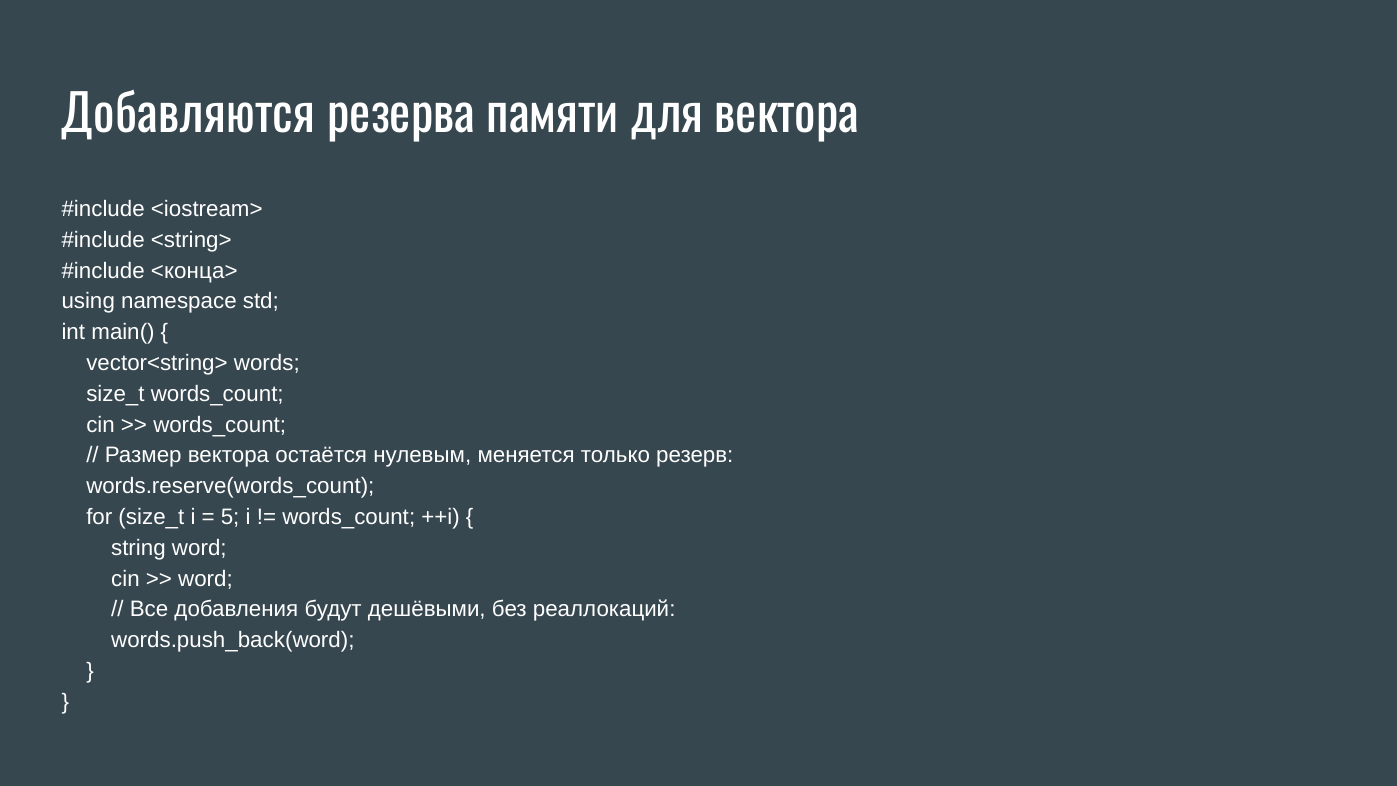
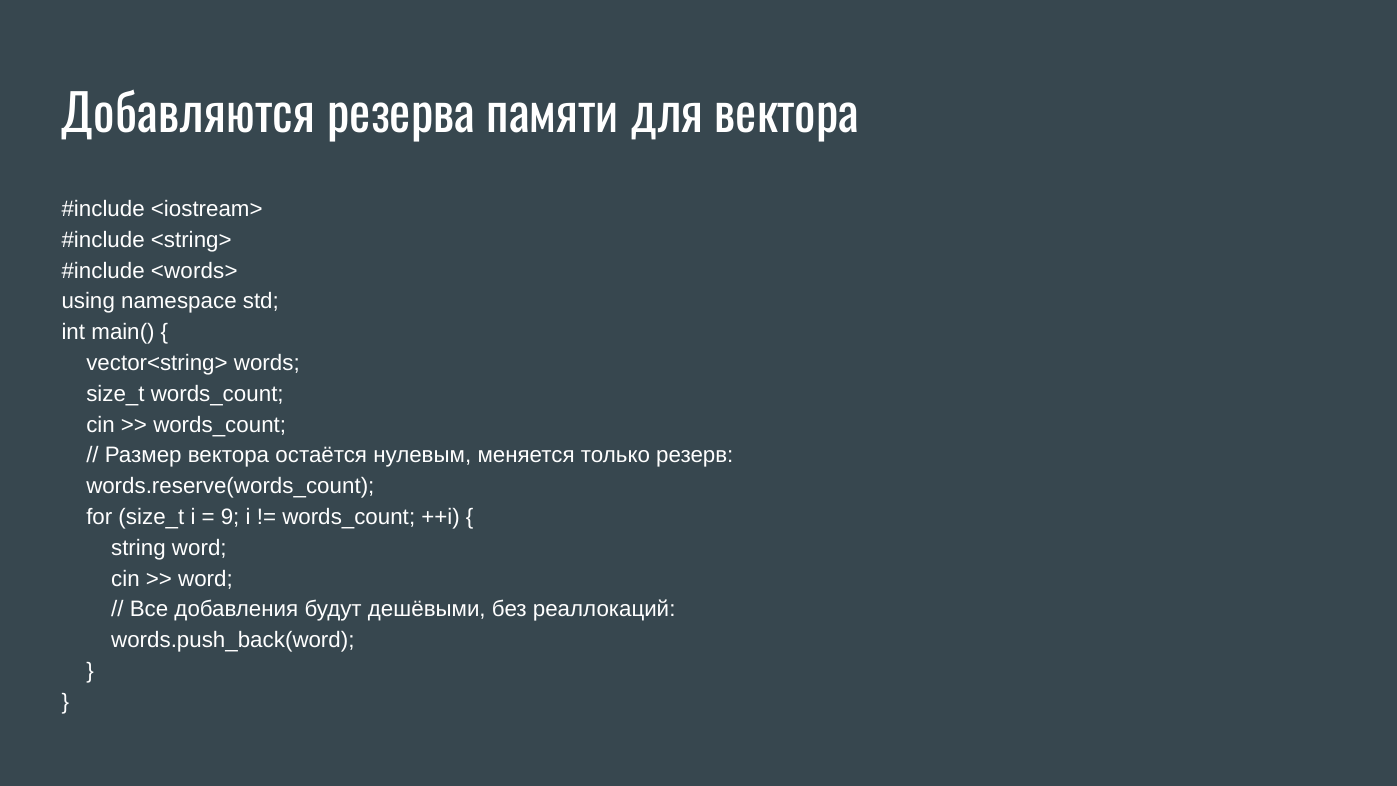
<конца>: <конца> -> <words>
5: 5 -> 9
